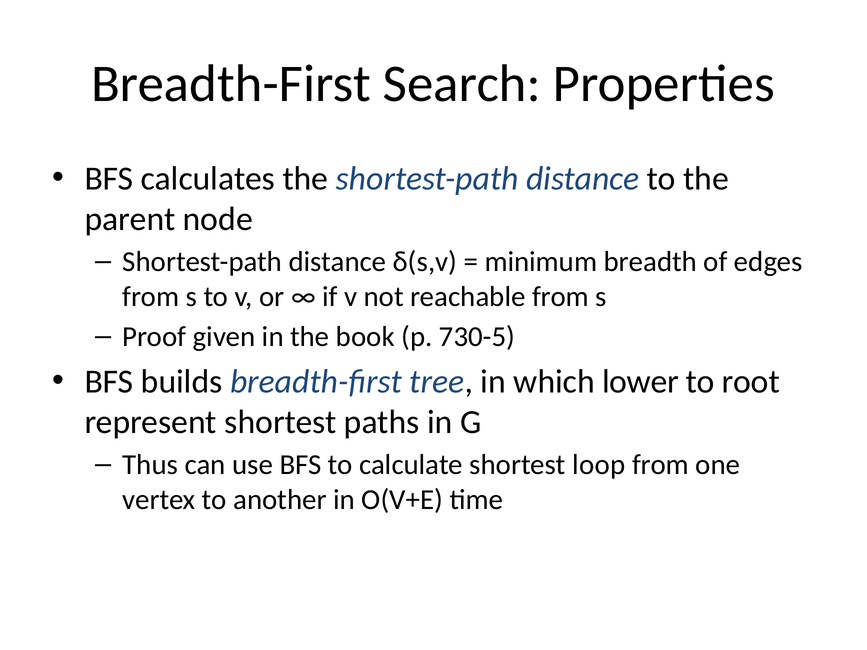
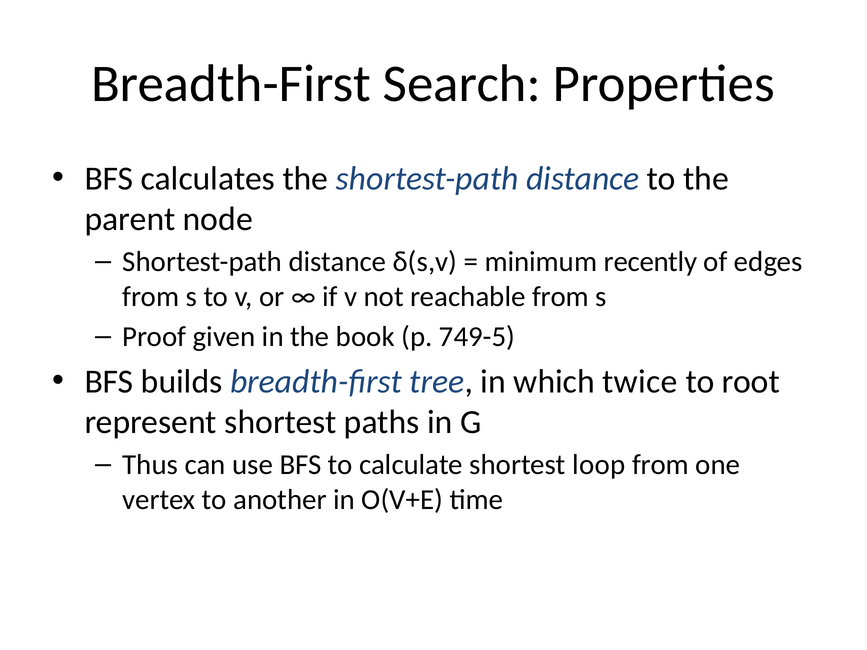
breadth: breadth -> recently
730-5: 730-5 -> 749-5
lower: lower -> twice
